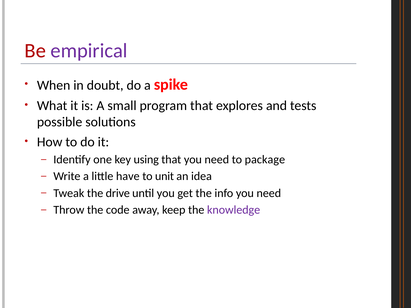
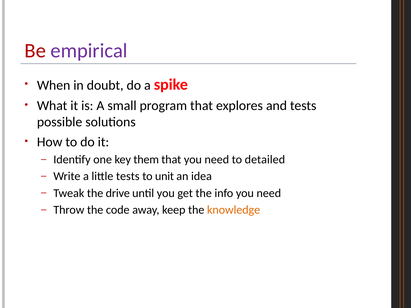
using: using -> them
package: package -> detailed
little have: have -> tests
knowledge colour: purple -> orange
